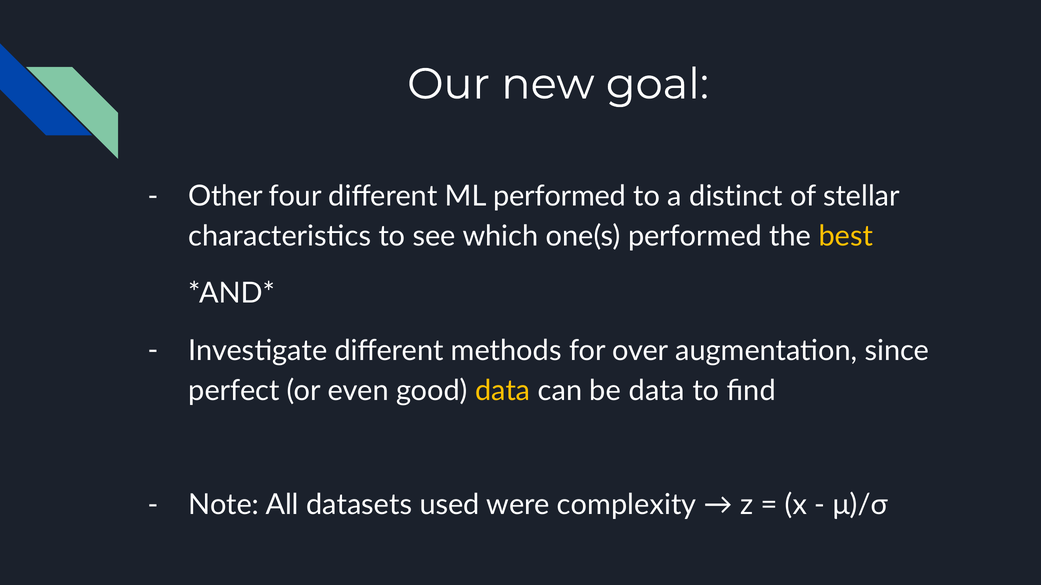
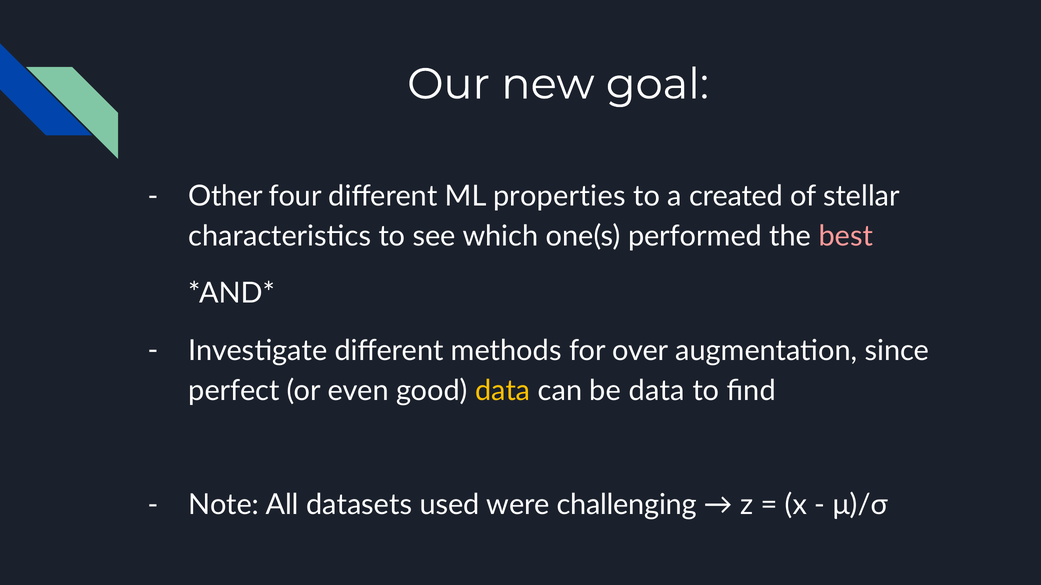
ML performed: performed -> properties
distinct: distinct -> created
best colour: yellow -> pink
complexity: complexity -> challenging
